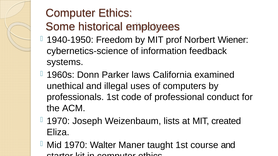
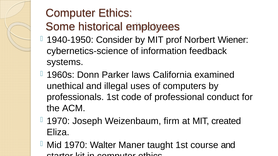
Freedom: Freedom -> Consider
lists: lists -> firm
